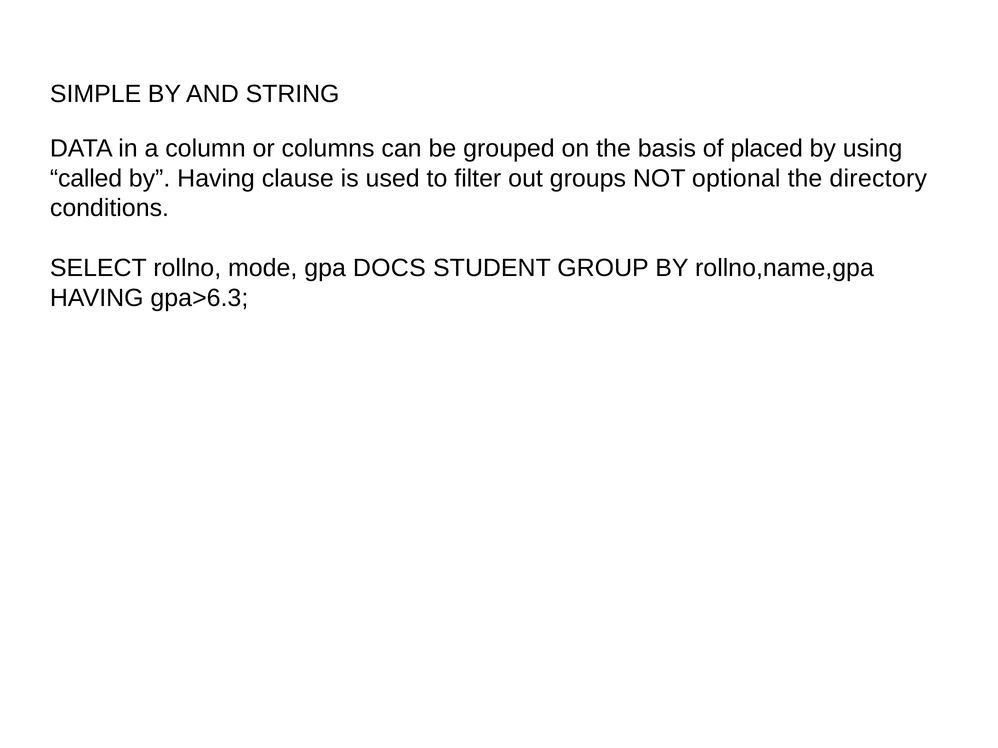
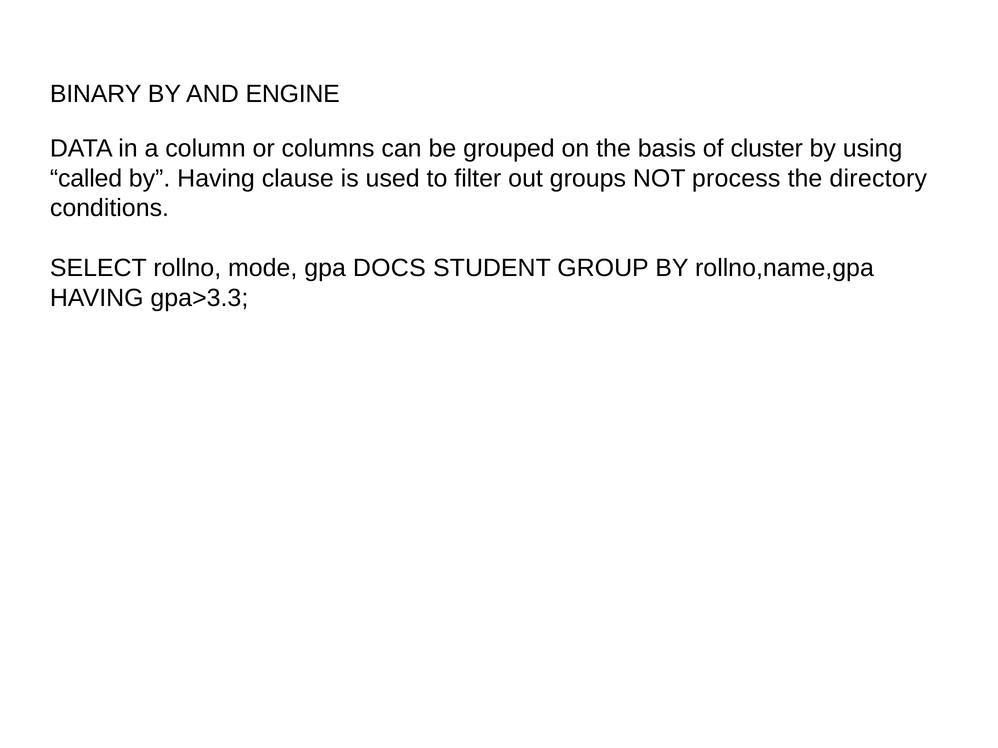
SIMPLE: SIMPLE -> BINARY
STRING: STRING -> ENGINE
placed: placed -> cluster
optional: optional -> process
gpa>6.3: gpa>6.3 -> gpa>3.3
